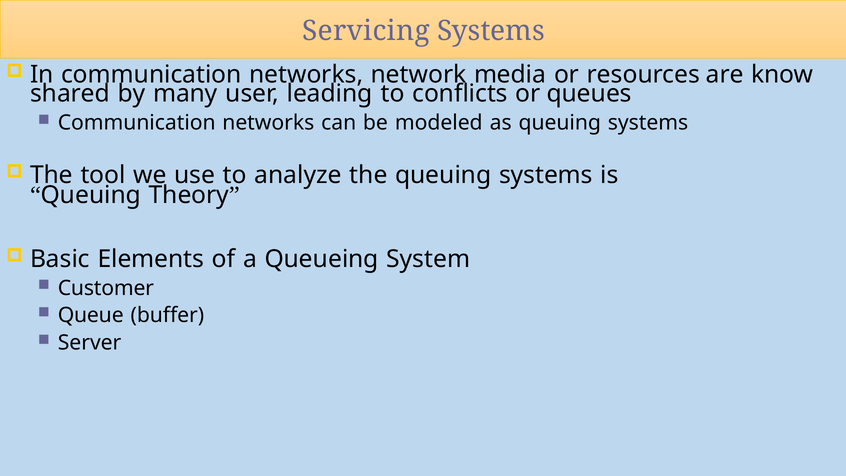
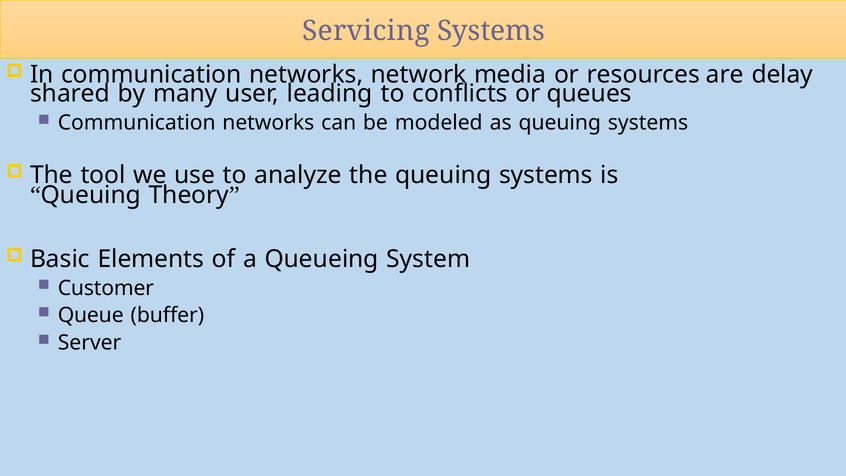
know: know -> delay
